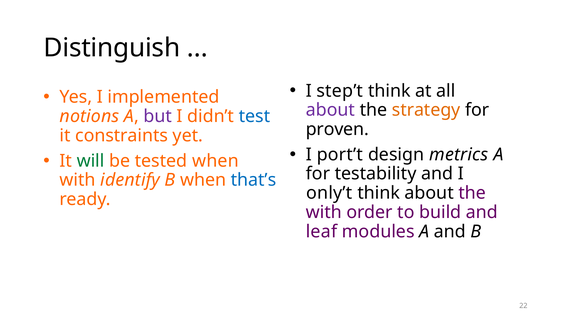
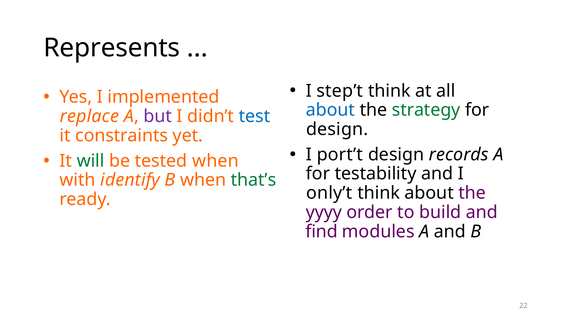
Distinguish: Distinguish -> Represents
about at (330, 110) colour: purple -> blue
strategy colour: orange -> green
notions: notions -> replace
proven at (337, 129): proven -> design
metrics: metrics -> records
that’s colour: blue -> green
with at (324, 212): with -> yyyy
leaf: leaf -> find
